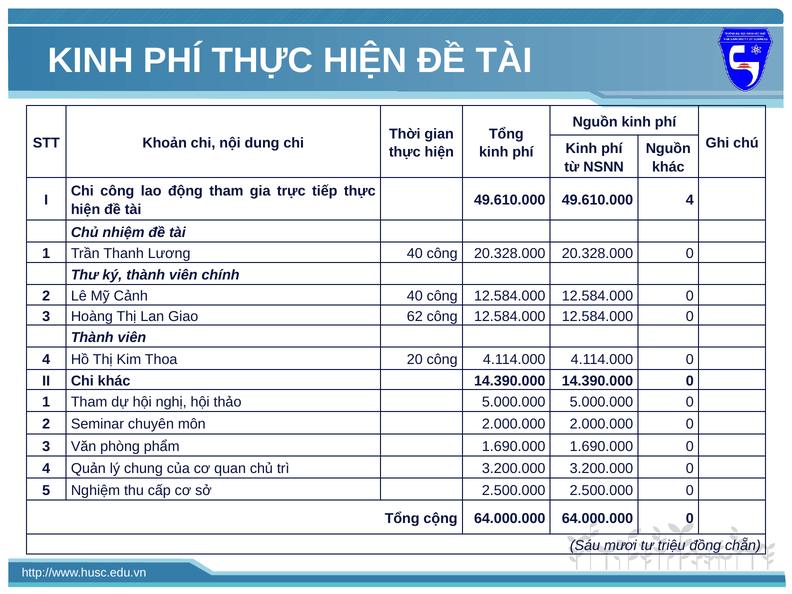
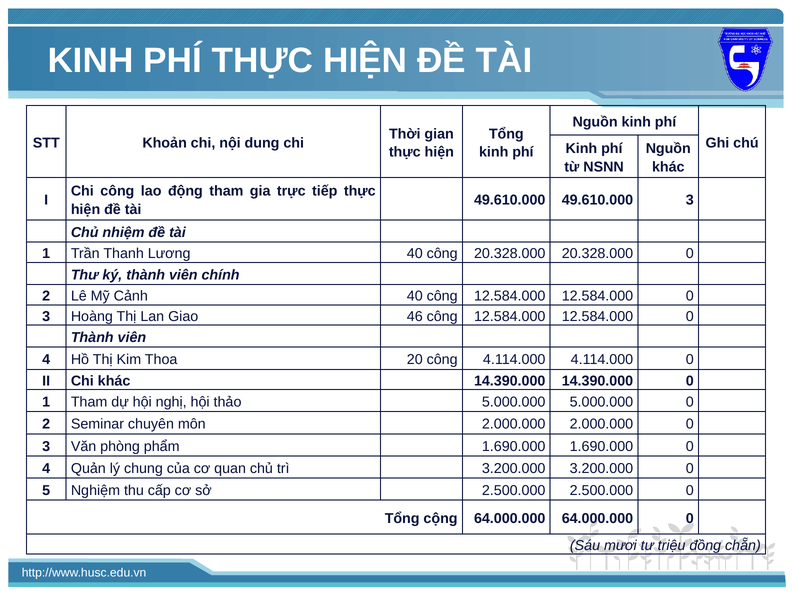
49.610.000 4: 4 -> 3
62: 62 -> 46
